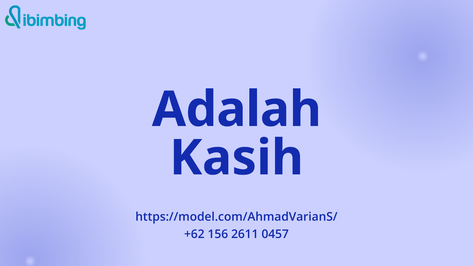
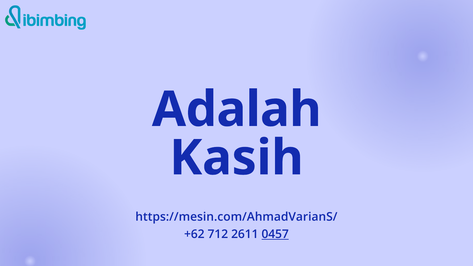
https://model.com/AhmadVarianS/: https://model.com/AhmadVarianS/ -> https://mesin.com/AhmadVarianS/
156: 156 -> 712
0457 underline: none -> present
